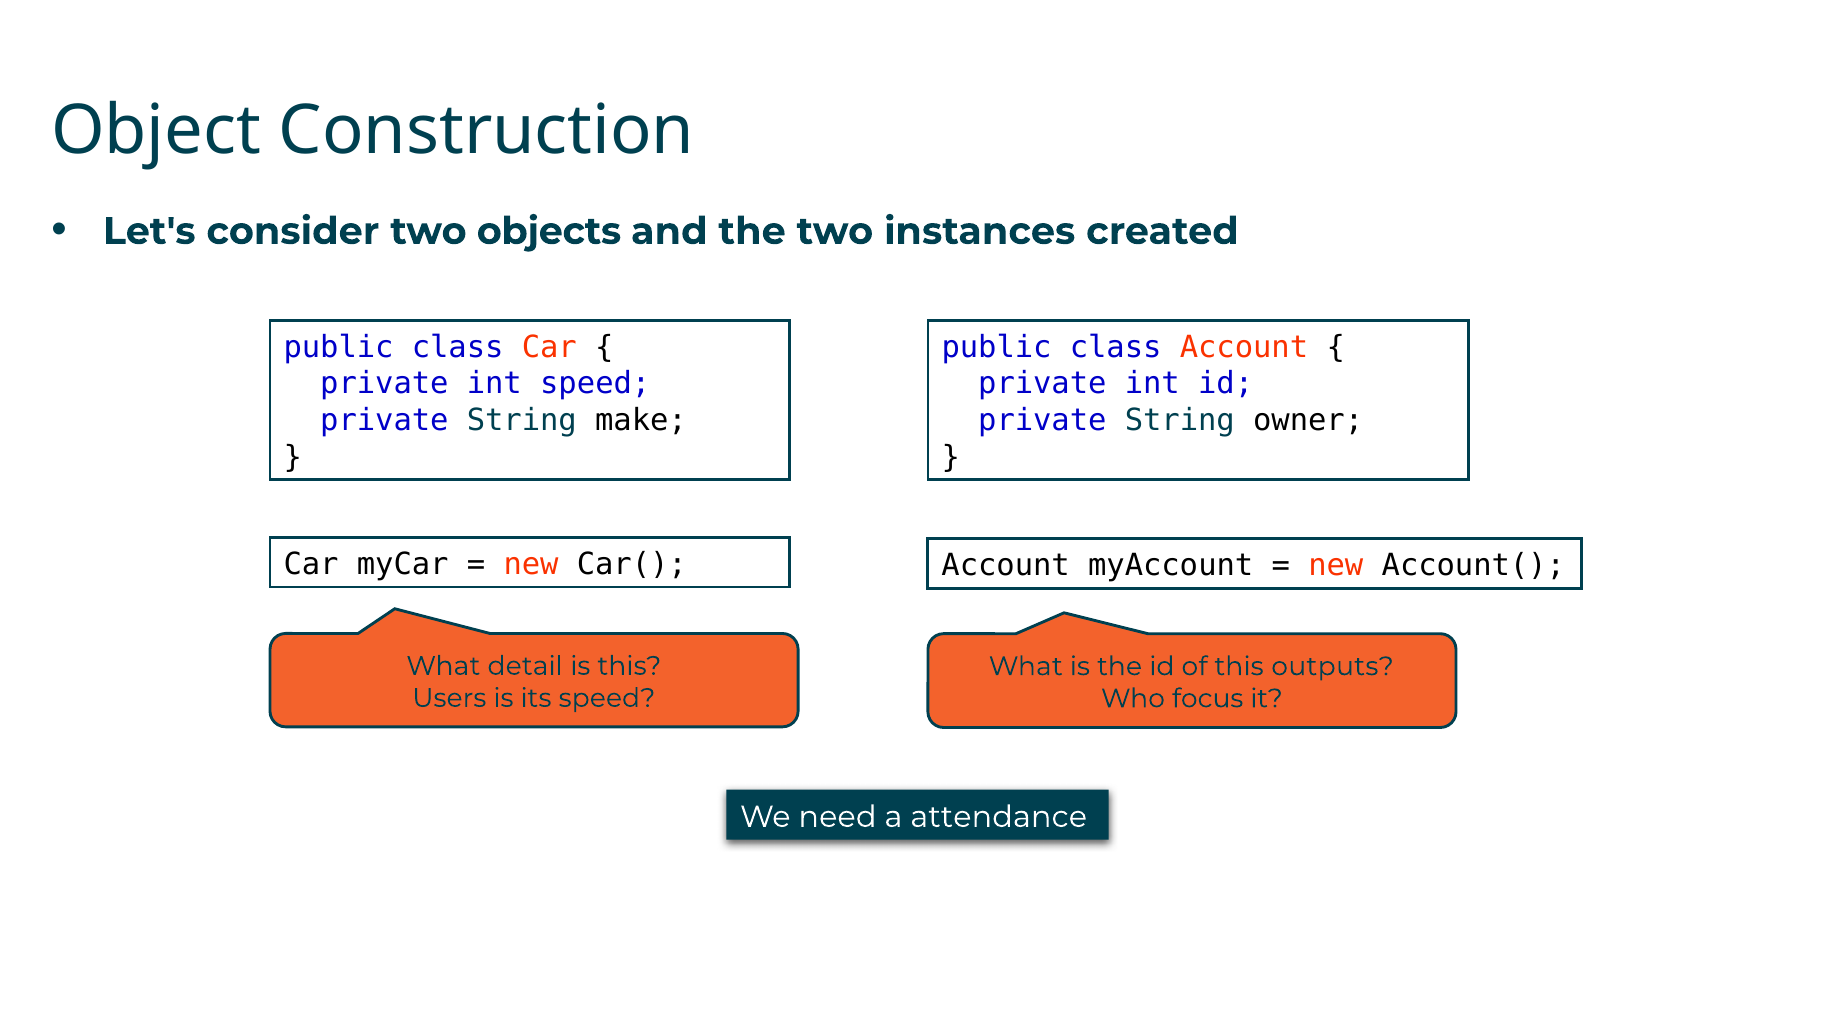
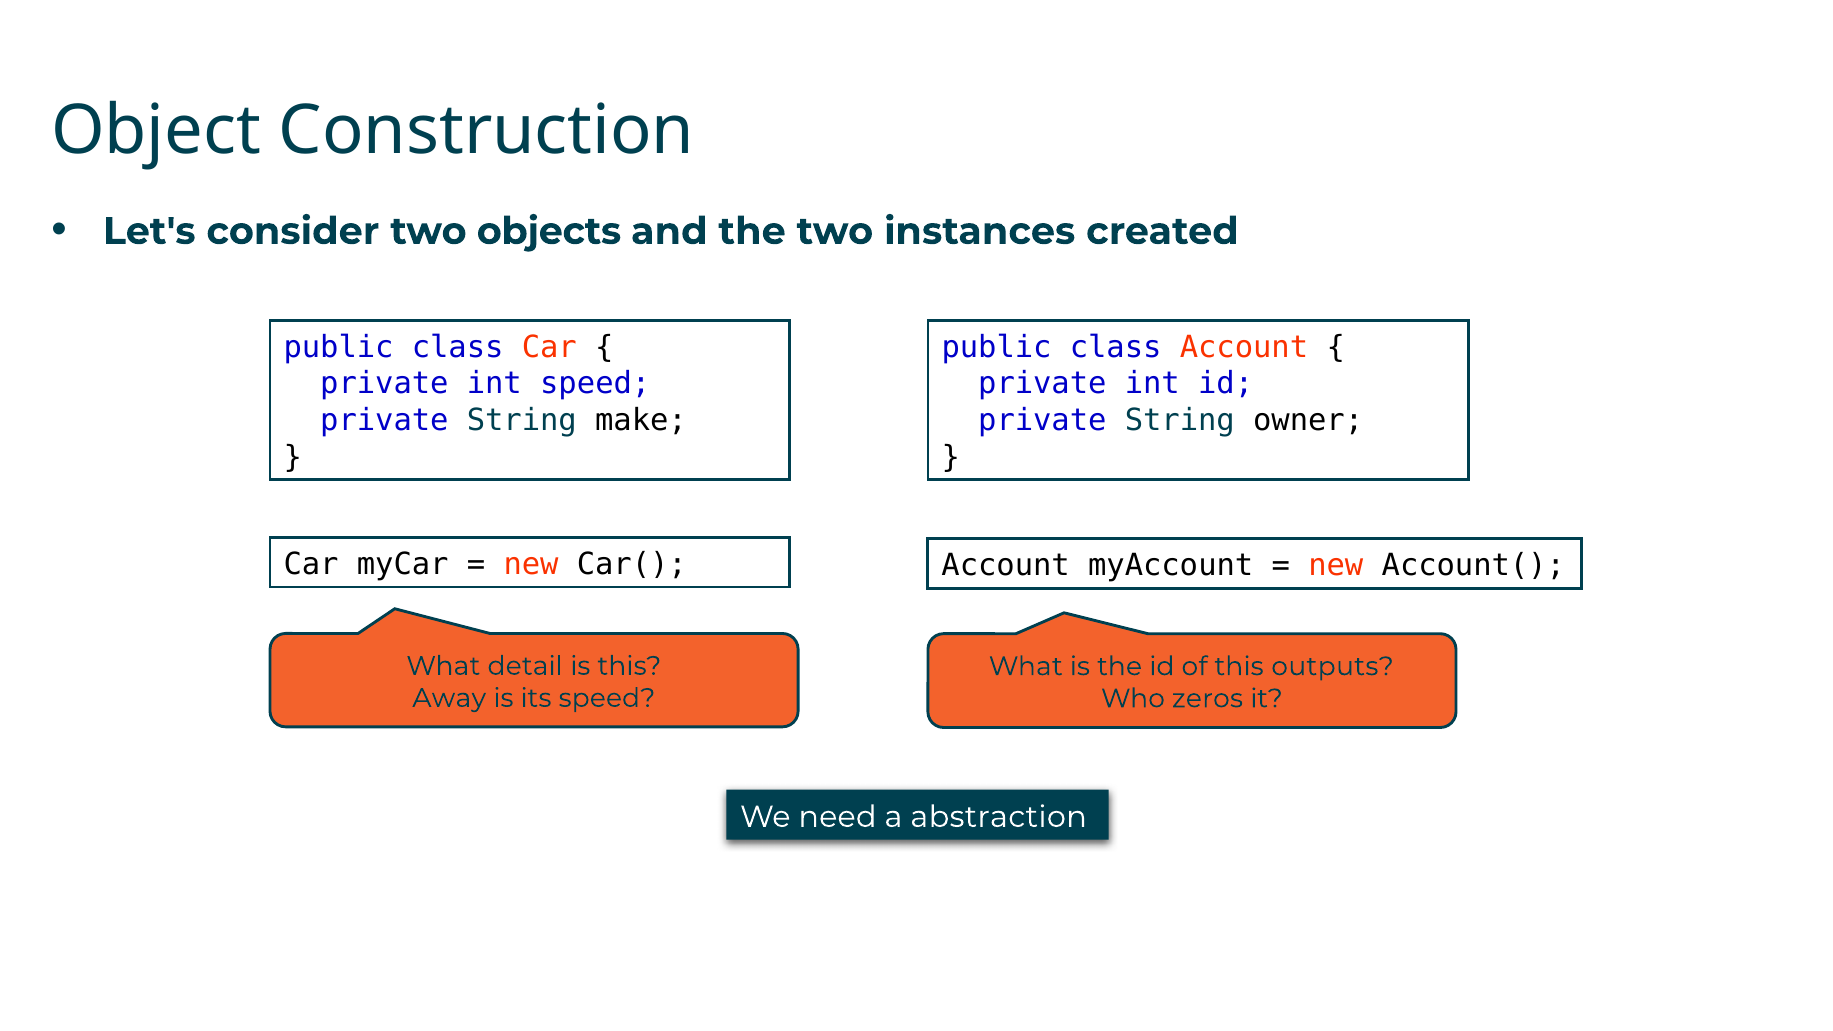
Users: Users -> Away
focus: focus -> zeros
attendance: attendance -> abstraction
